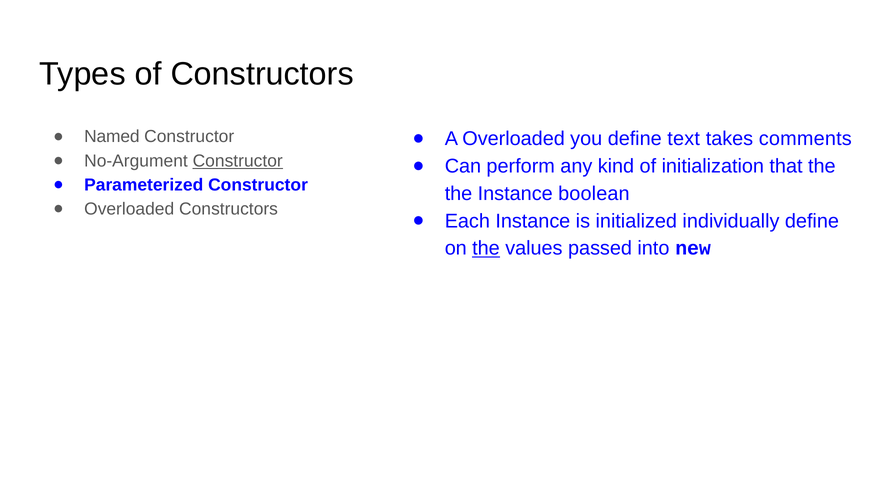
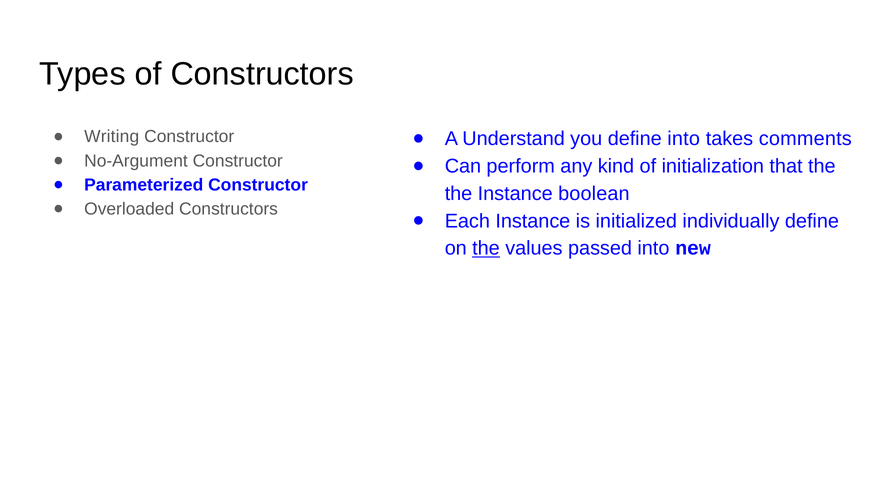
Named: Named -> Writing
A Overloaded: Overloaded -> Understand
define text: text -> into
Constructor at (238, 161) underline: present -> none
